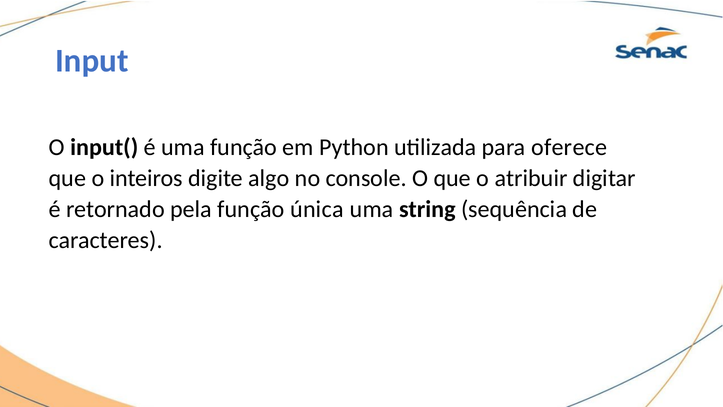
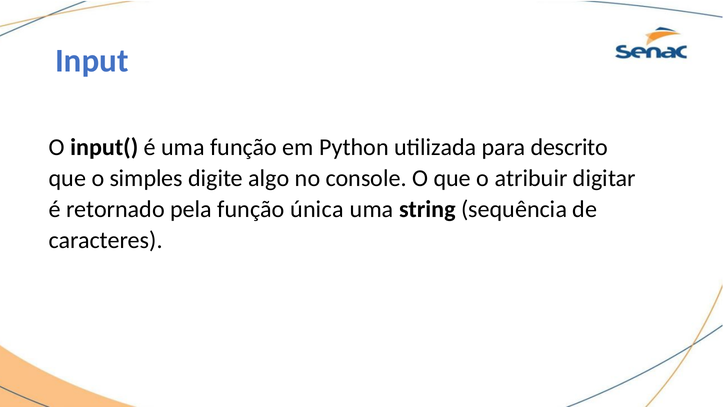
oferece: oferece -> descrito
inteiros: inteiros -> simples
